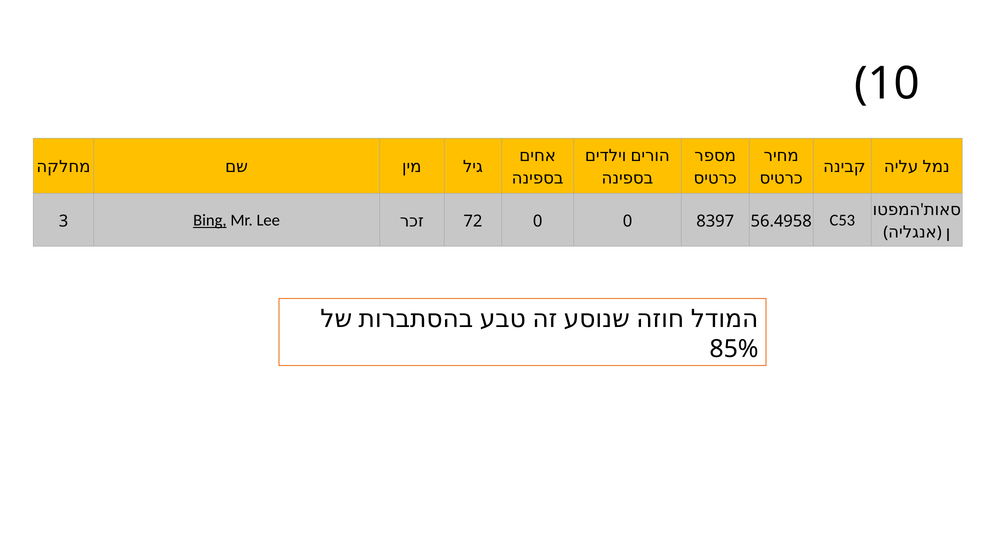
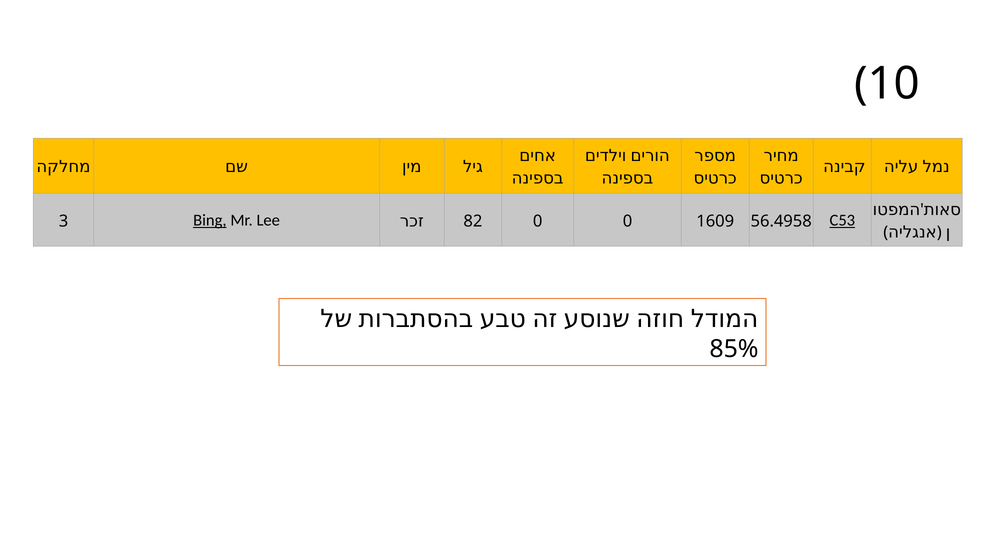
72: 72 -> 82
8397: 8397 -> 1609
C53 underline: none -> present
